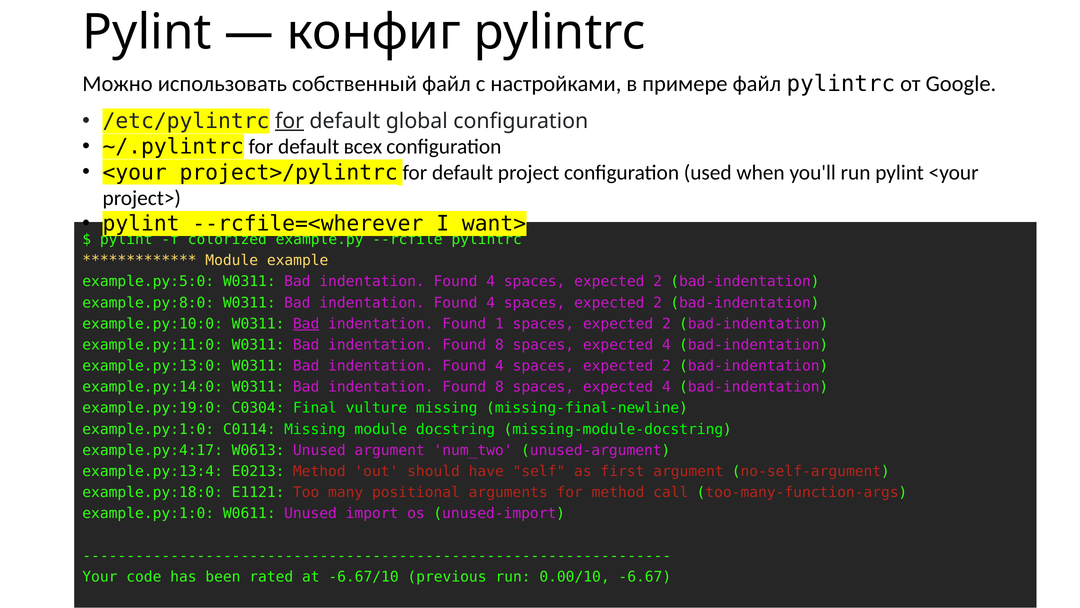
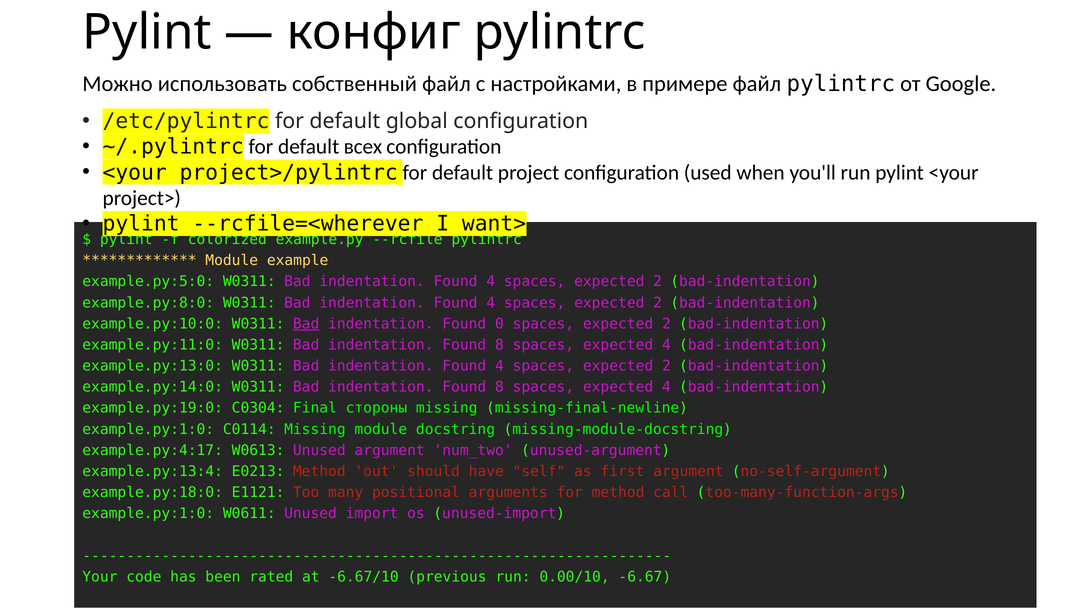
for at (290, 121) underline: present -> none
1: 1 -> 0
vulture: vulture -> стороны
